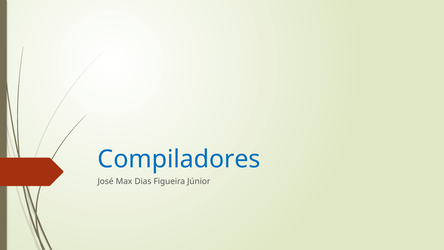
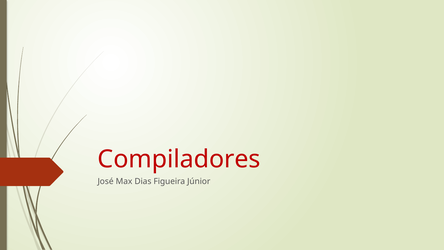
Compiladores colour: blue -> red
